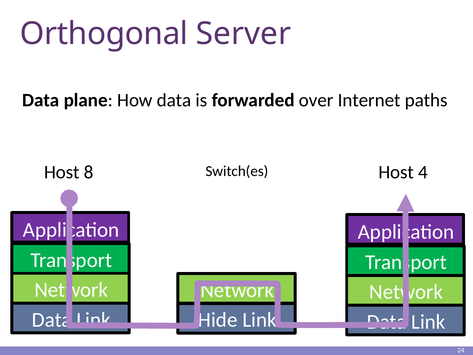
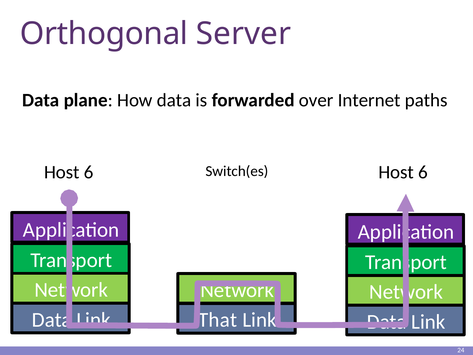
8 at (89, 172): 8 -> 6
Switch(es Host 4: 4 -> 6
Hide: Hide -> That
